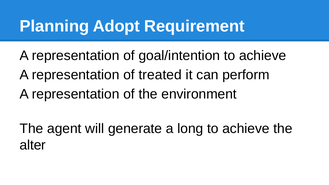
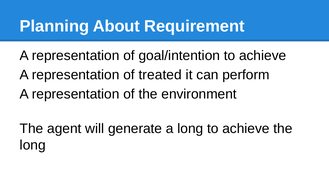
Adopt: Adopt -> About
alter at (33, 145): alter -> long
